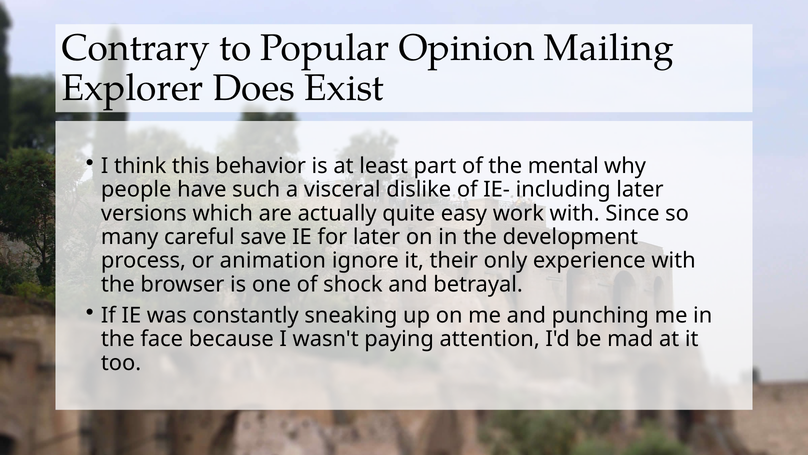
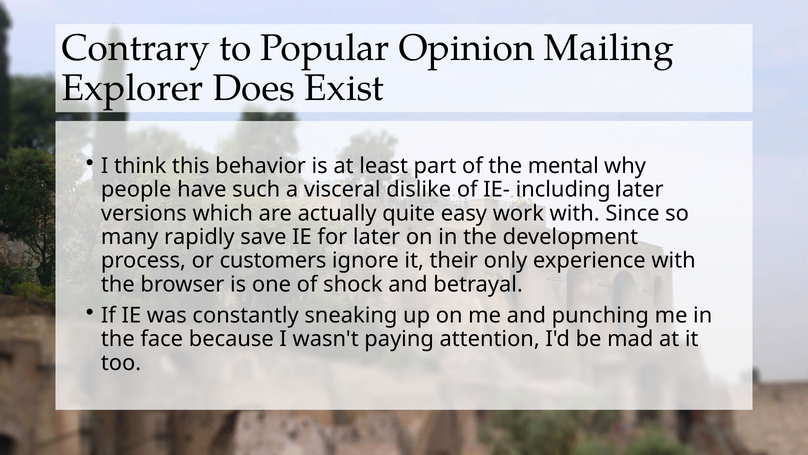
careful: careful -> rapidly
animation: animation -> customers
